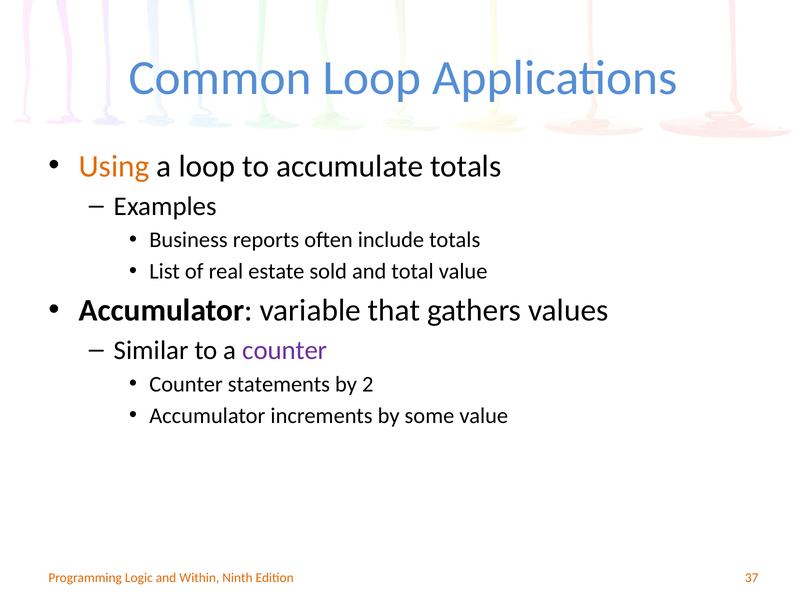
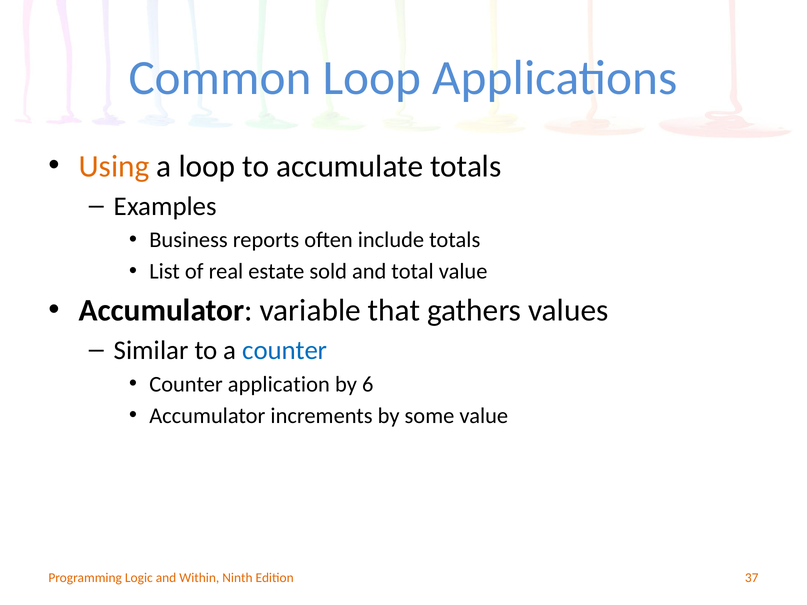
counter at (285, 351) colour: purple -> blue
statements: statements -> application
2: 2 -> 6
